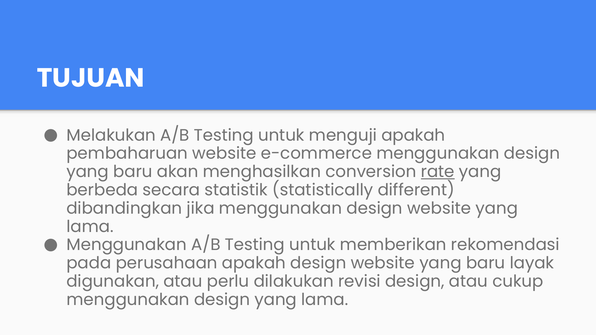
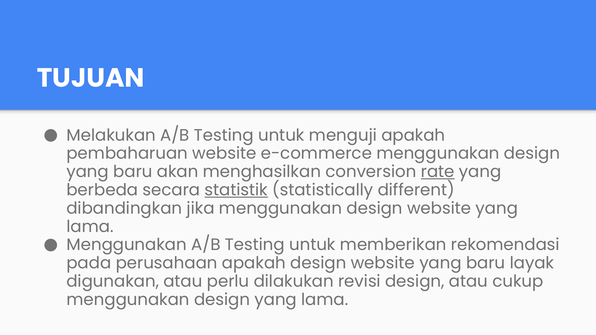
statistik underline: none -> present
